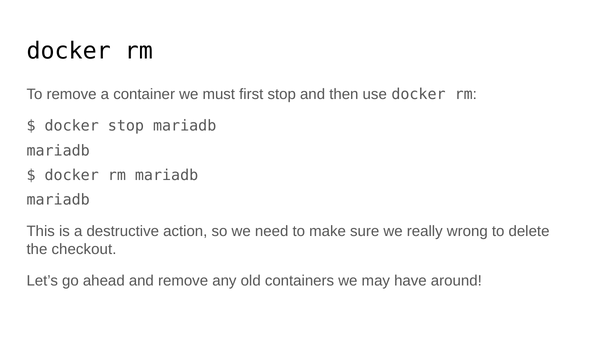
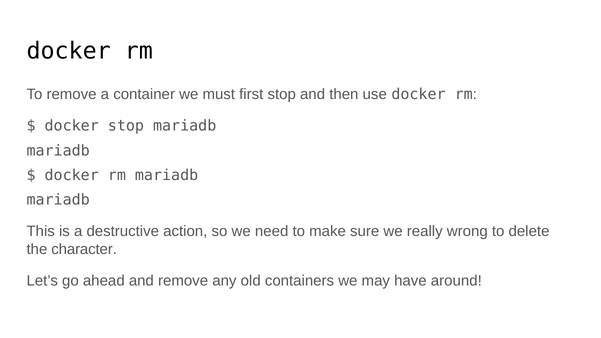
checkout: checkout -> character
